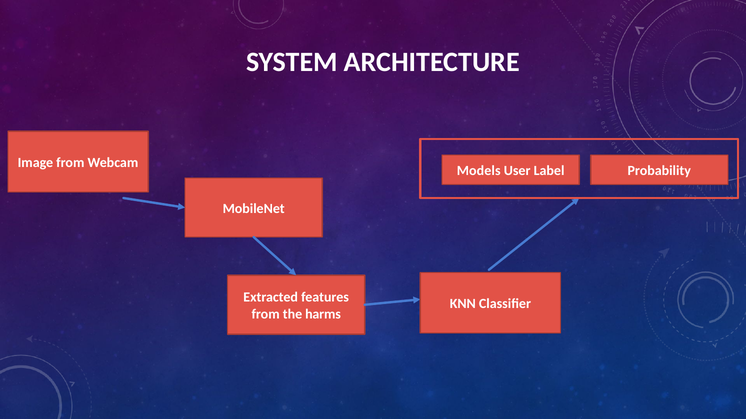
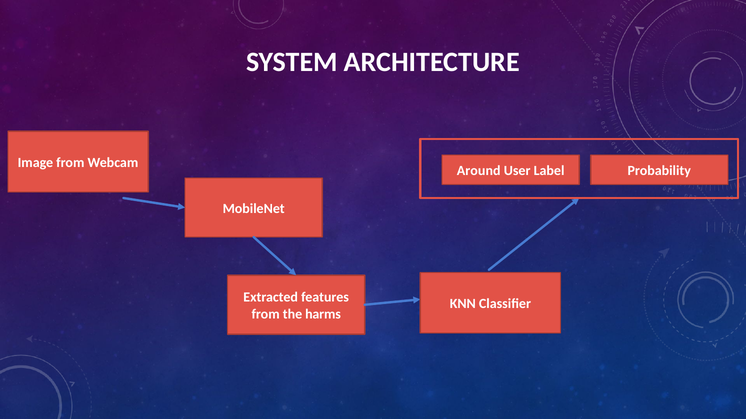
Models: Models -> Around
